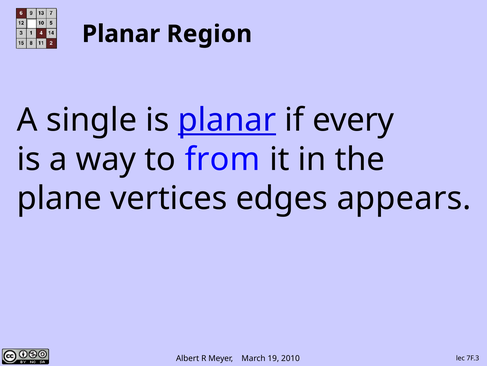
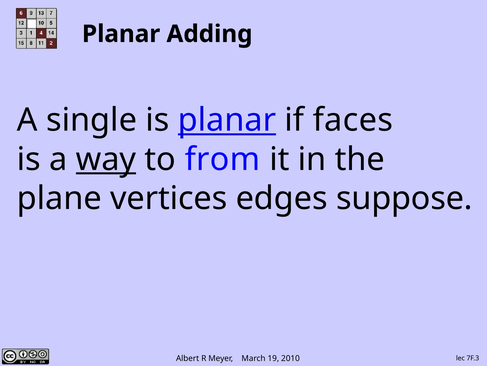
Region: Region -> Adding
every: every -> faces
way underline: none -> present
appears: appears -> suppose
